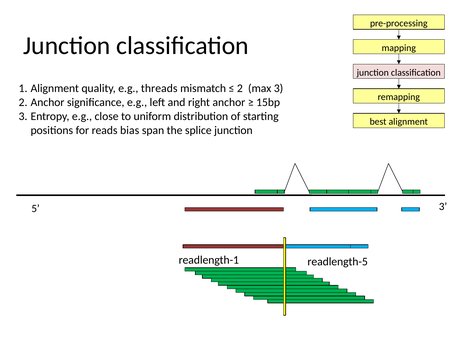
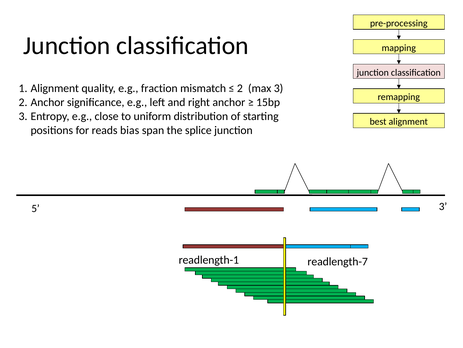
threads: threads -> fraction
readlength-5: readlength-5 -> readlength-7
